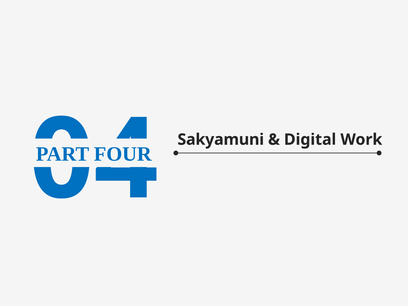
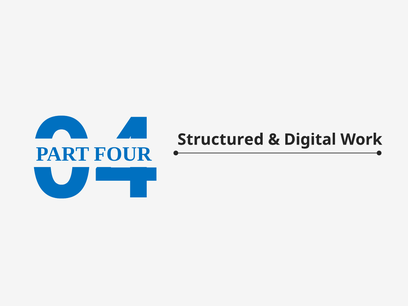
Sakyamuni: Sakyamuni -> Structured
